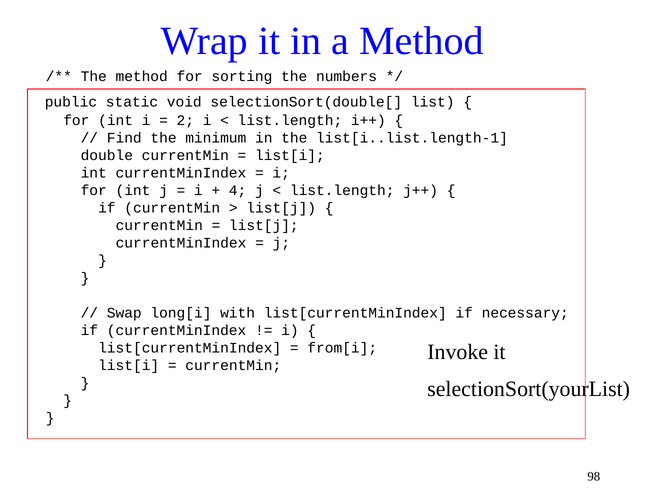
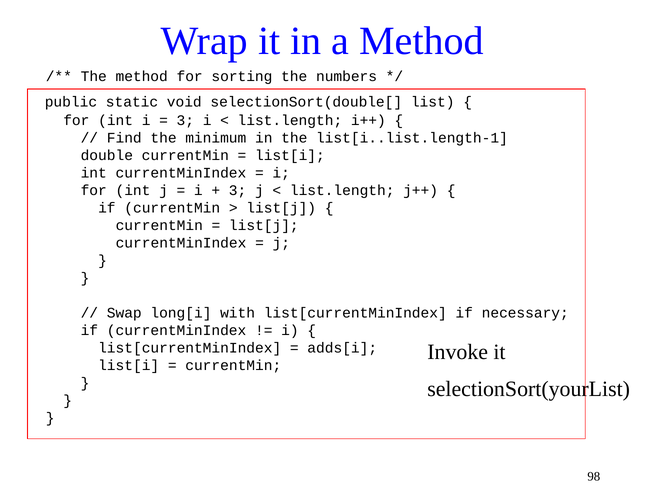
2 at (185, 121): 2 -> 3
4 at (238, 191): 4 -> 3
from[i: from[i -> adds[i
